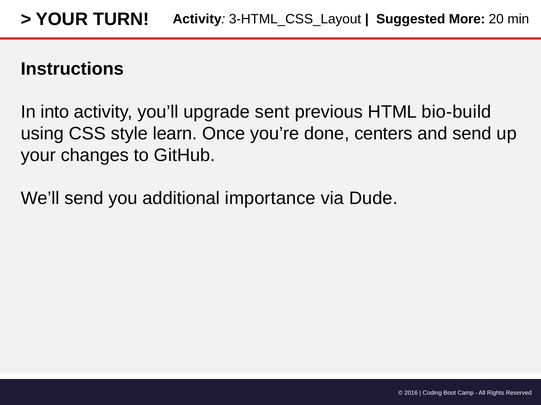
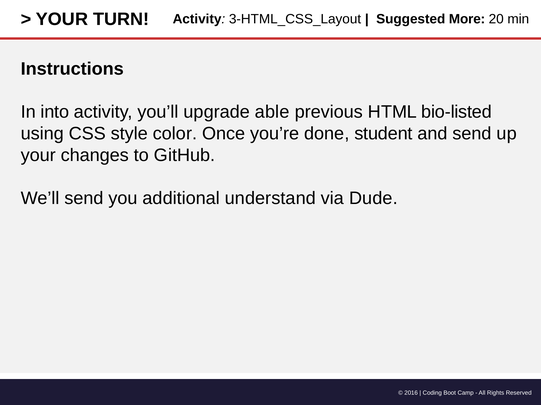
sent: sent -> able
bio-build: bio-build -> bio-listed
learn: learn -> color
centers: centers -> student
importance: importance -> understand
